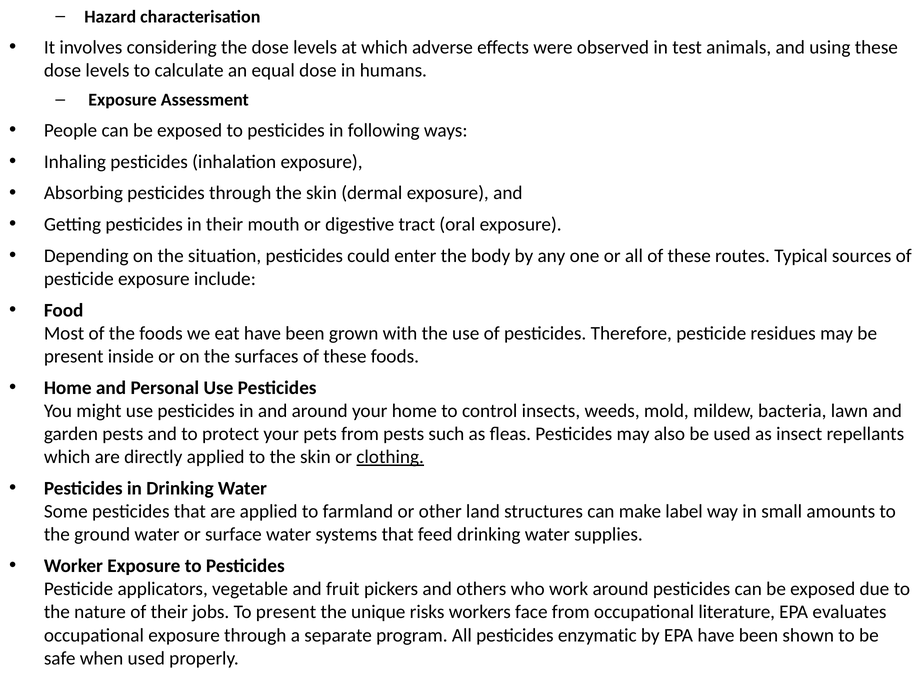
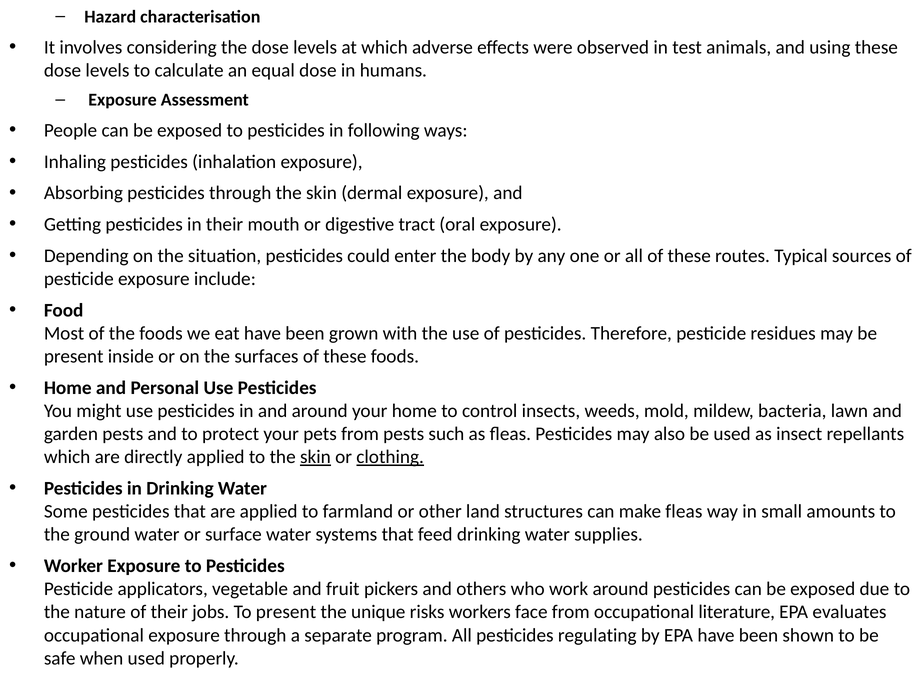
skin at (315, 457) underline: none -> present
make label: label -> fleas
enzymatic: enzymatic -> regulating
